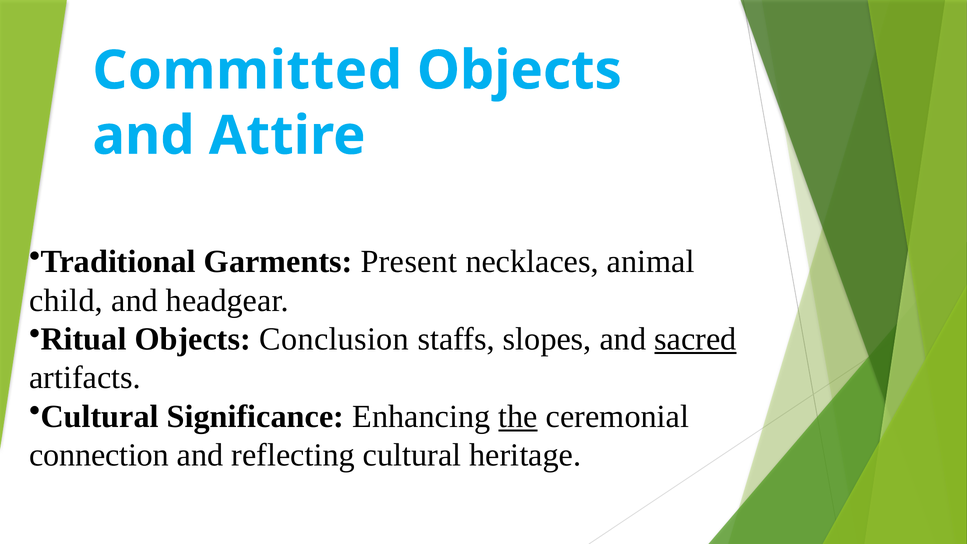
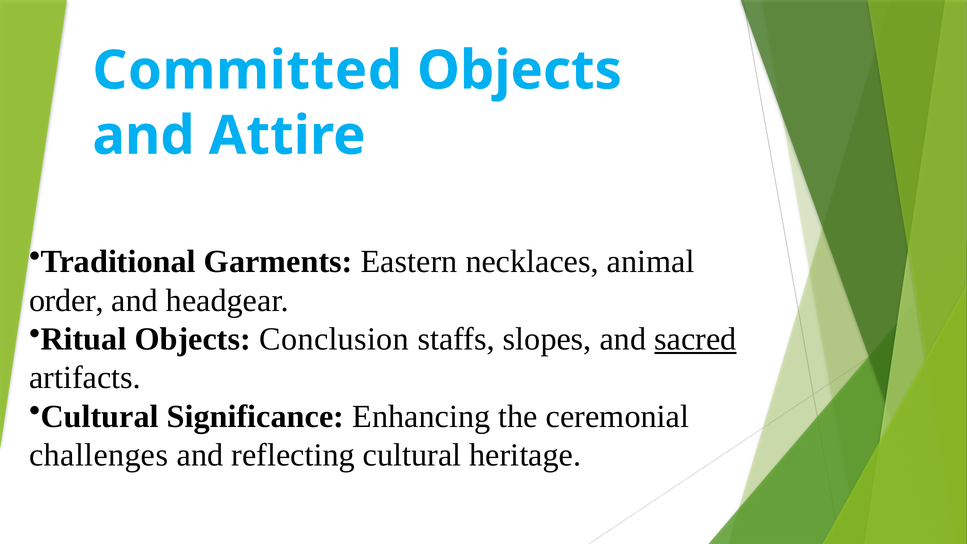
Present: Present -> Eastern
child: child -> order
the underline: present -> none
connection: connection -> challenges
